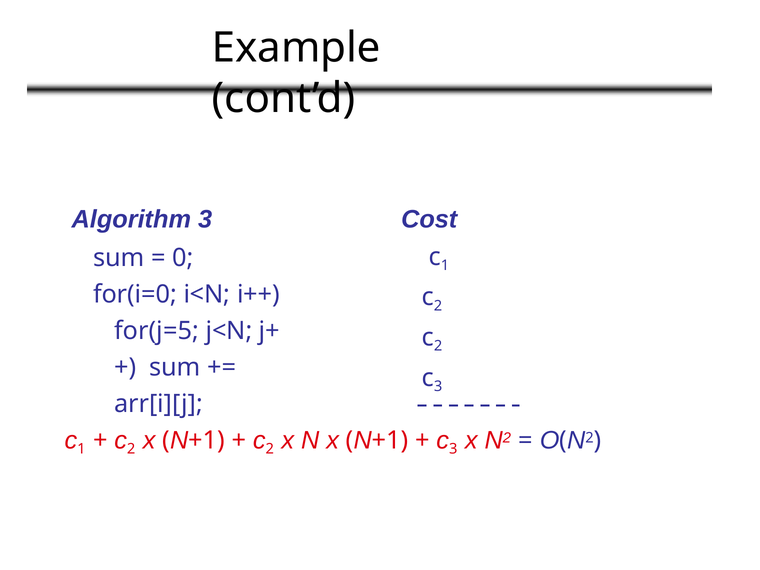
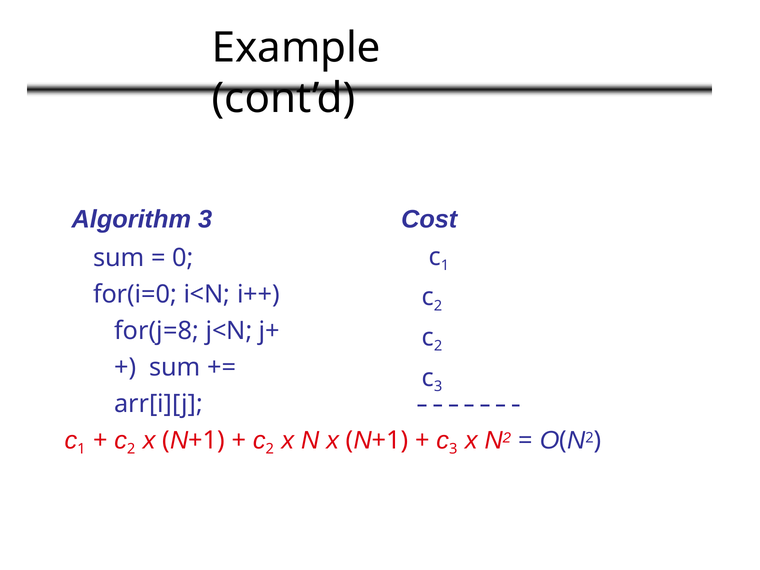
for(j=5: for(j=5 -> for(j=8
